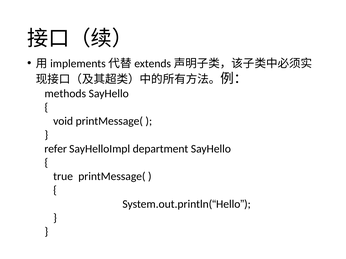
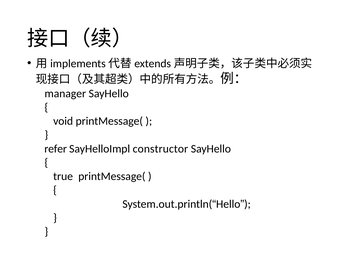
methods: methods -> manager
department: department -> constructor
